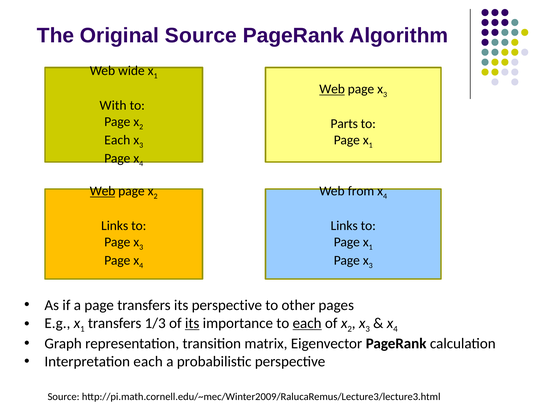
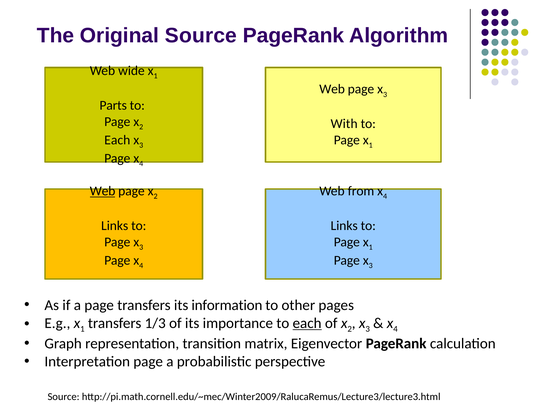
Web at (332, 89) underline: present -> none
With: With -> Parts
Parts: Parts -> With
its perspective: perspective -> information
its at (192, 323) underline: present -> none
Interpretation each: each -> page
